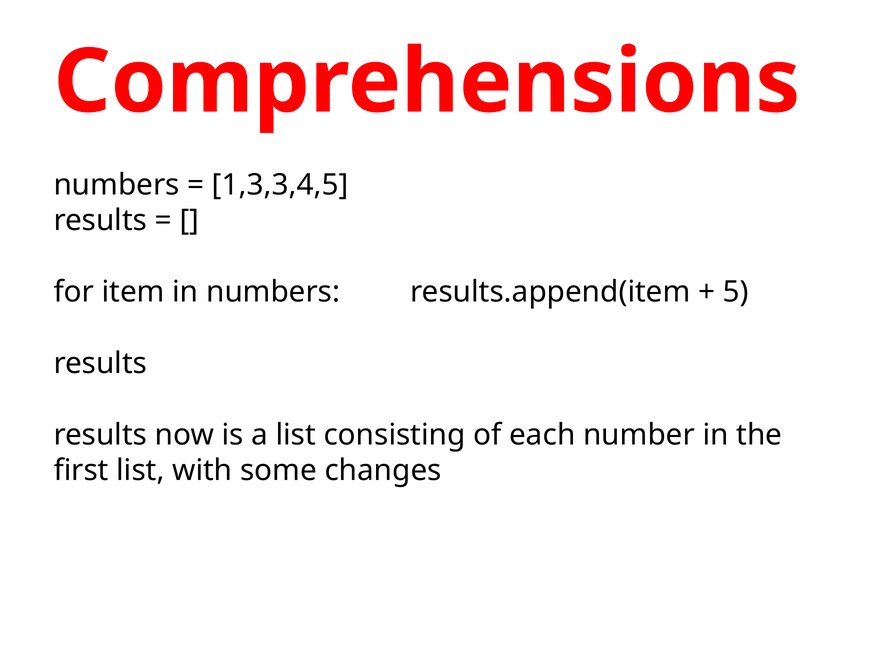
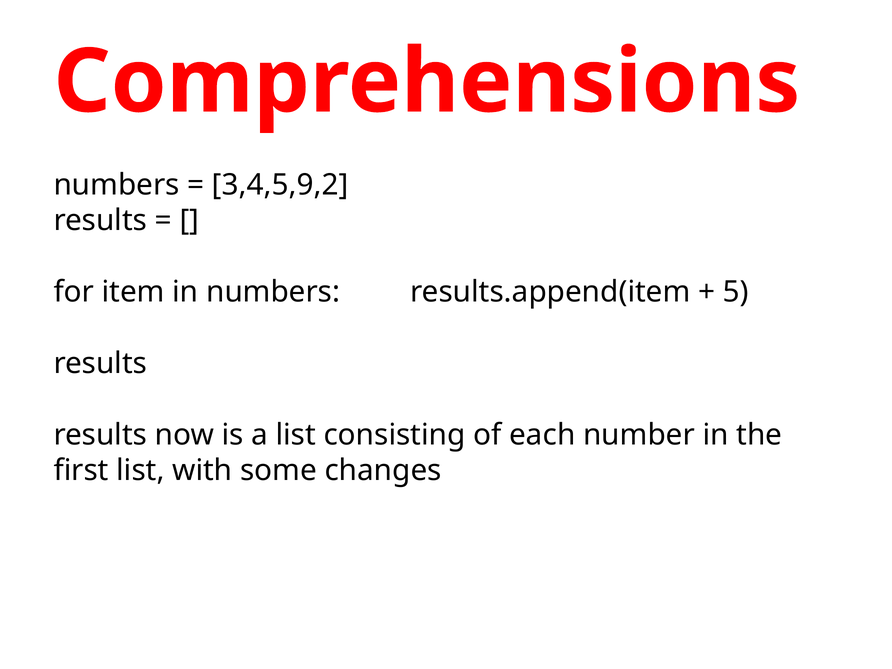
1,3,3,4,5: 1,3,3,4,5 -> 3,4,5,9,2
